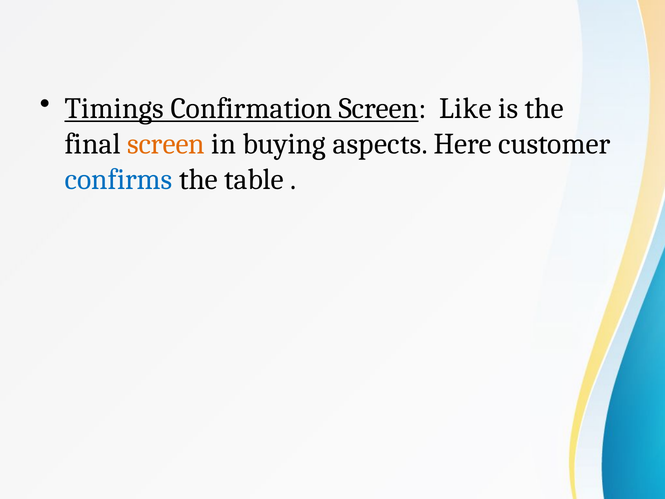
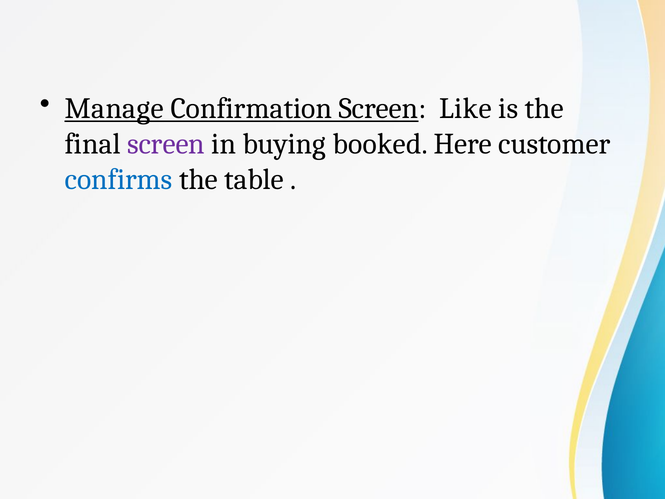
Timings: Timings -> Manage
screen at (166, 144) colour: orange -> purple
aspects: aspects -> booked
